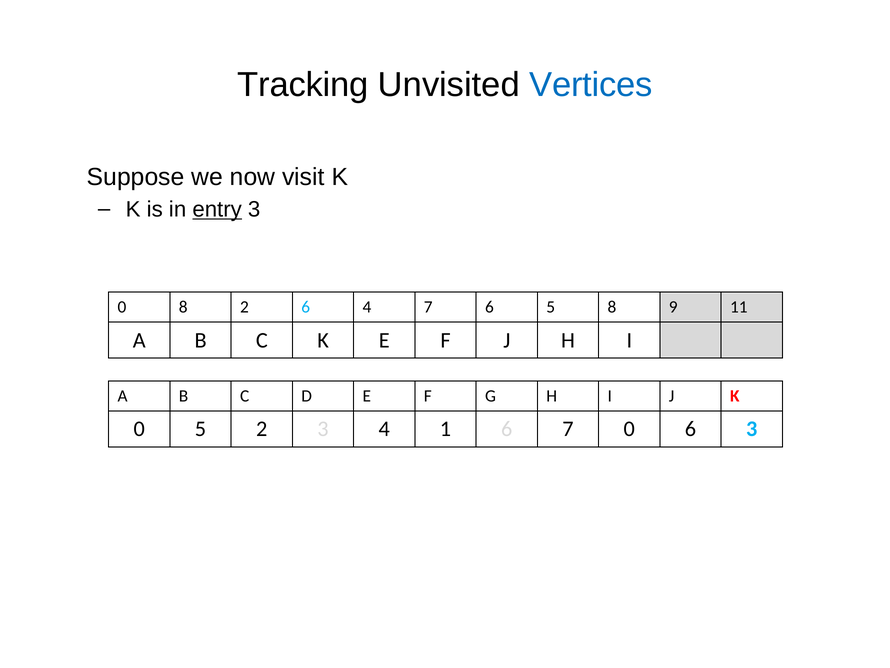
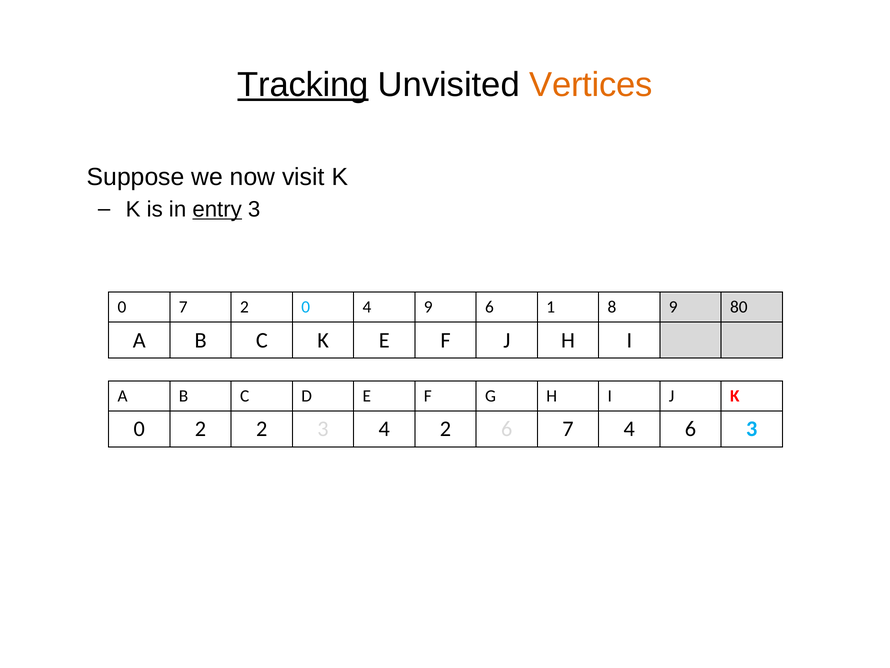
Tracking underline: none -> present
Vertices colour: blue -> orange
0 8: 8 -> 7
2 6: 6 -> 0
4 7: 7 -> 9
6 5: 5 -> 1
11: 11 -> 80
0 5: 5 -> 2
4 1: 1 -> 2
7 0: 0 -> 4
